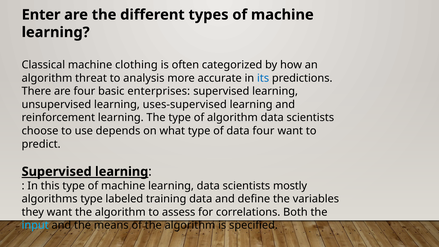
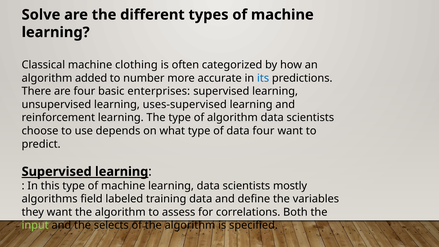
Enter: Enter -> Solve
threat: threat -> added
analysis: analysis -> number
algorithms type: type -> field
input colour: light blue -> light green
means: means -> selects
